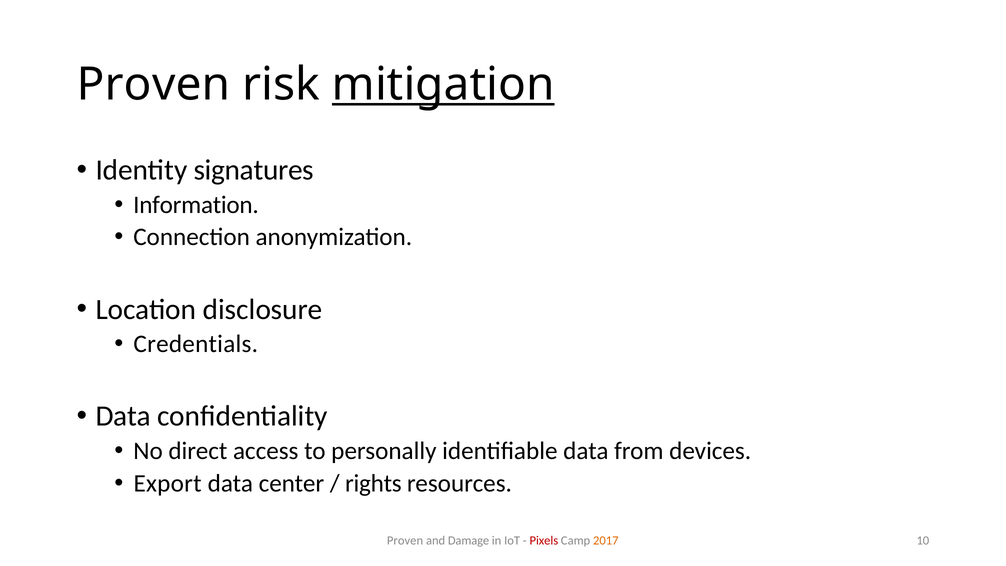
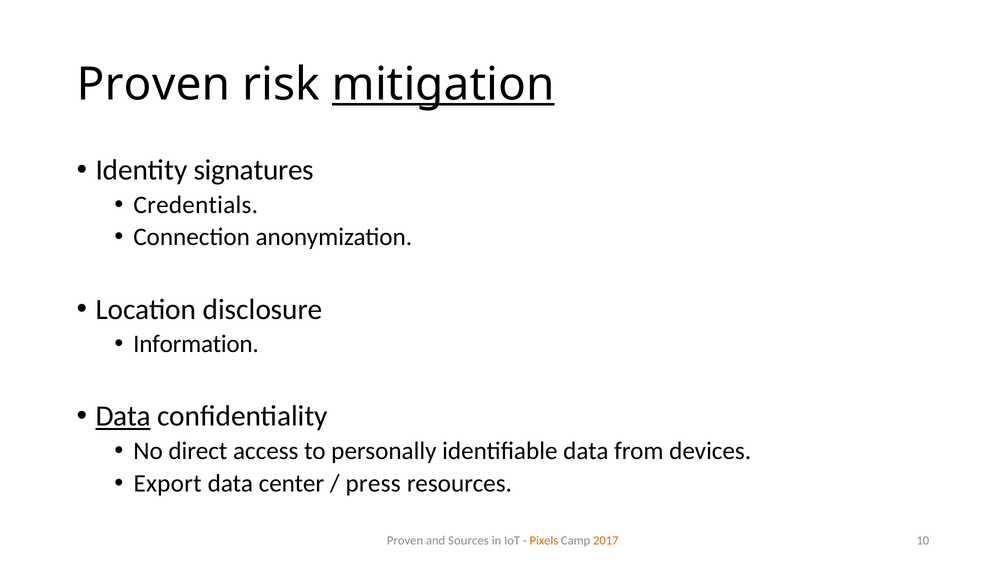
Information: Information -> Credentials
Credentials: Credentials -> Information
Data at (123, 416) underline: none -> present
rights: rights -> press
Damage: Damage -> Sources
Pixels colour: red -> orange
